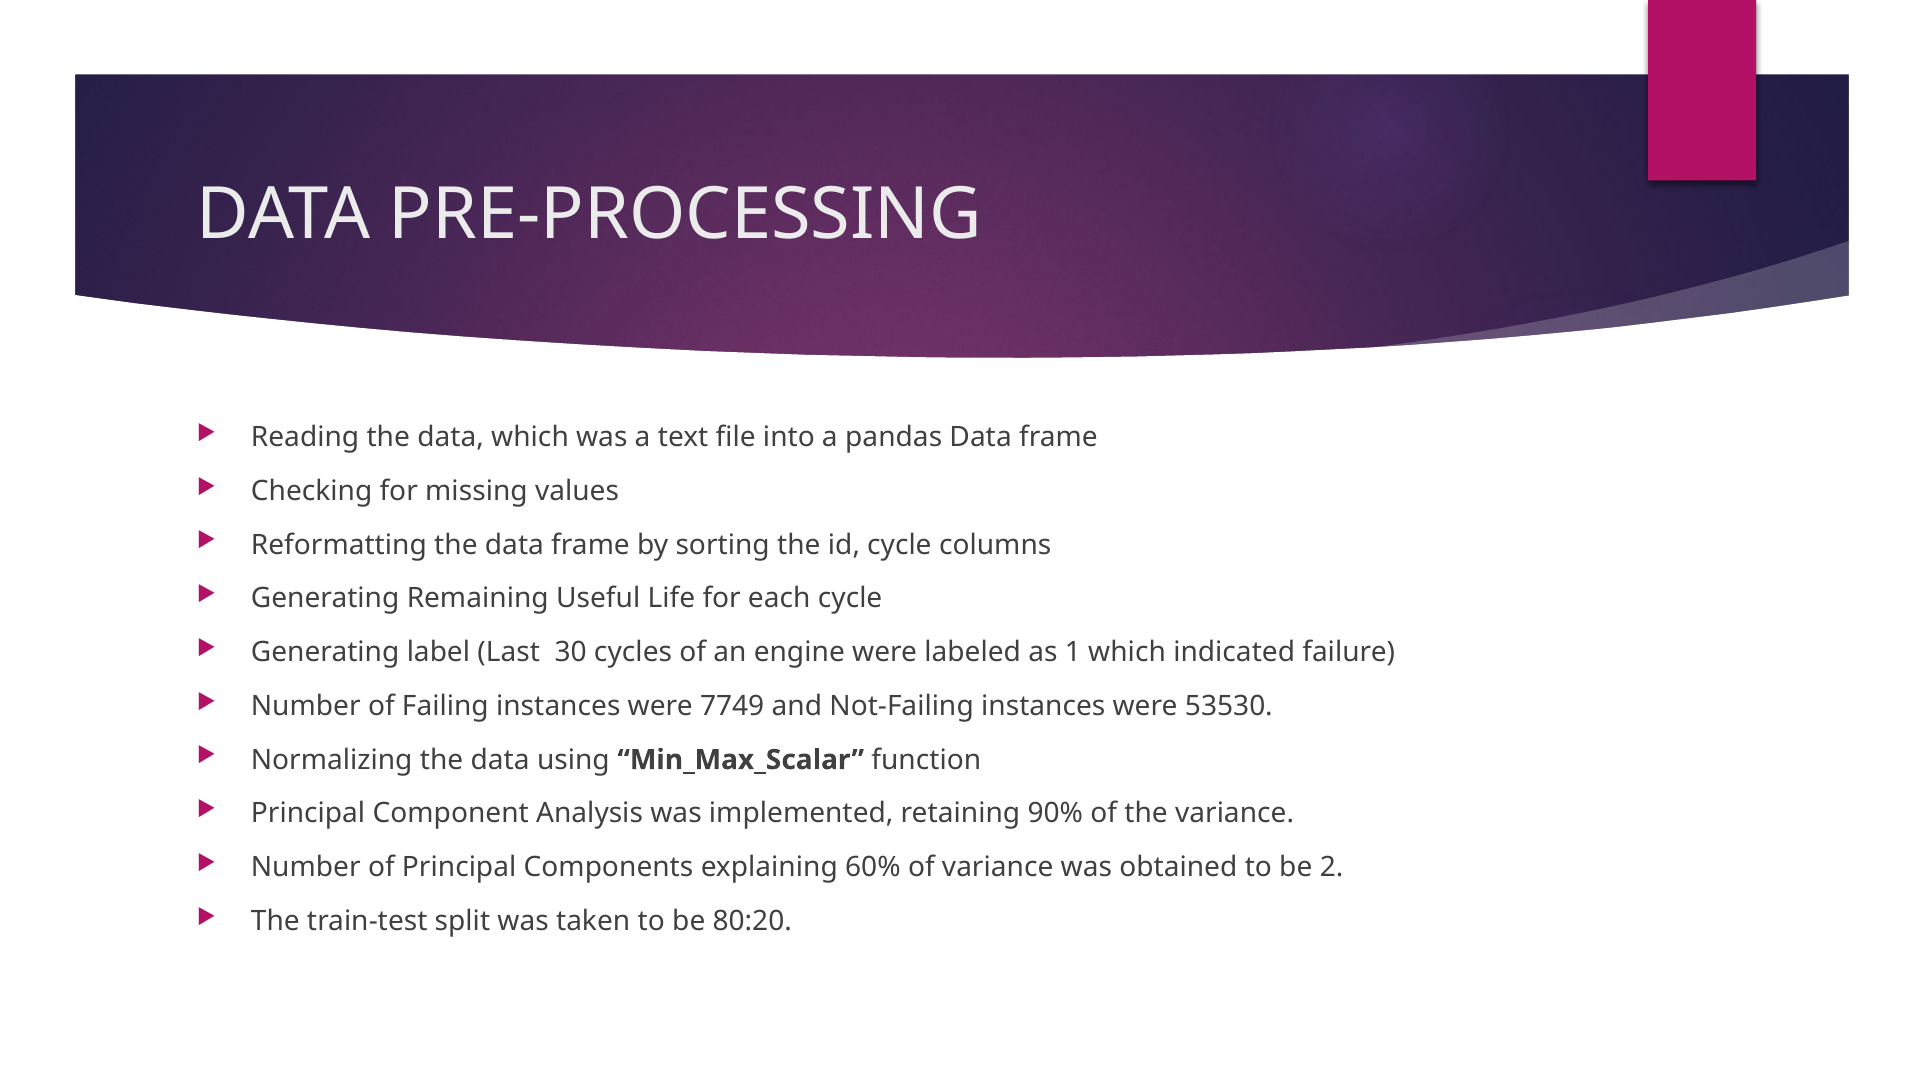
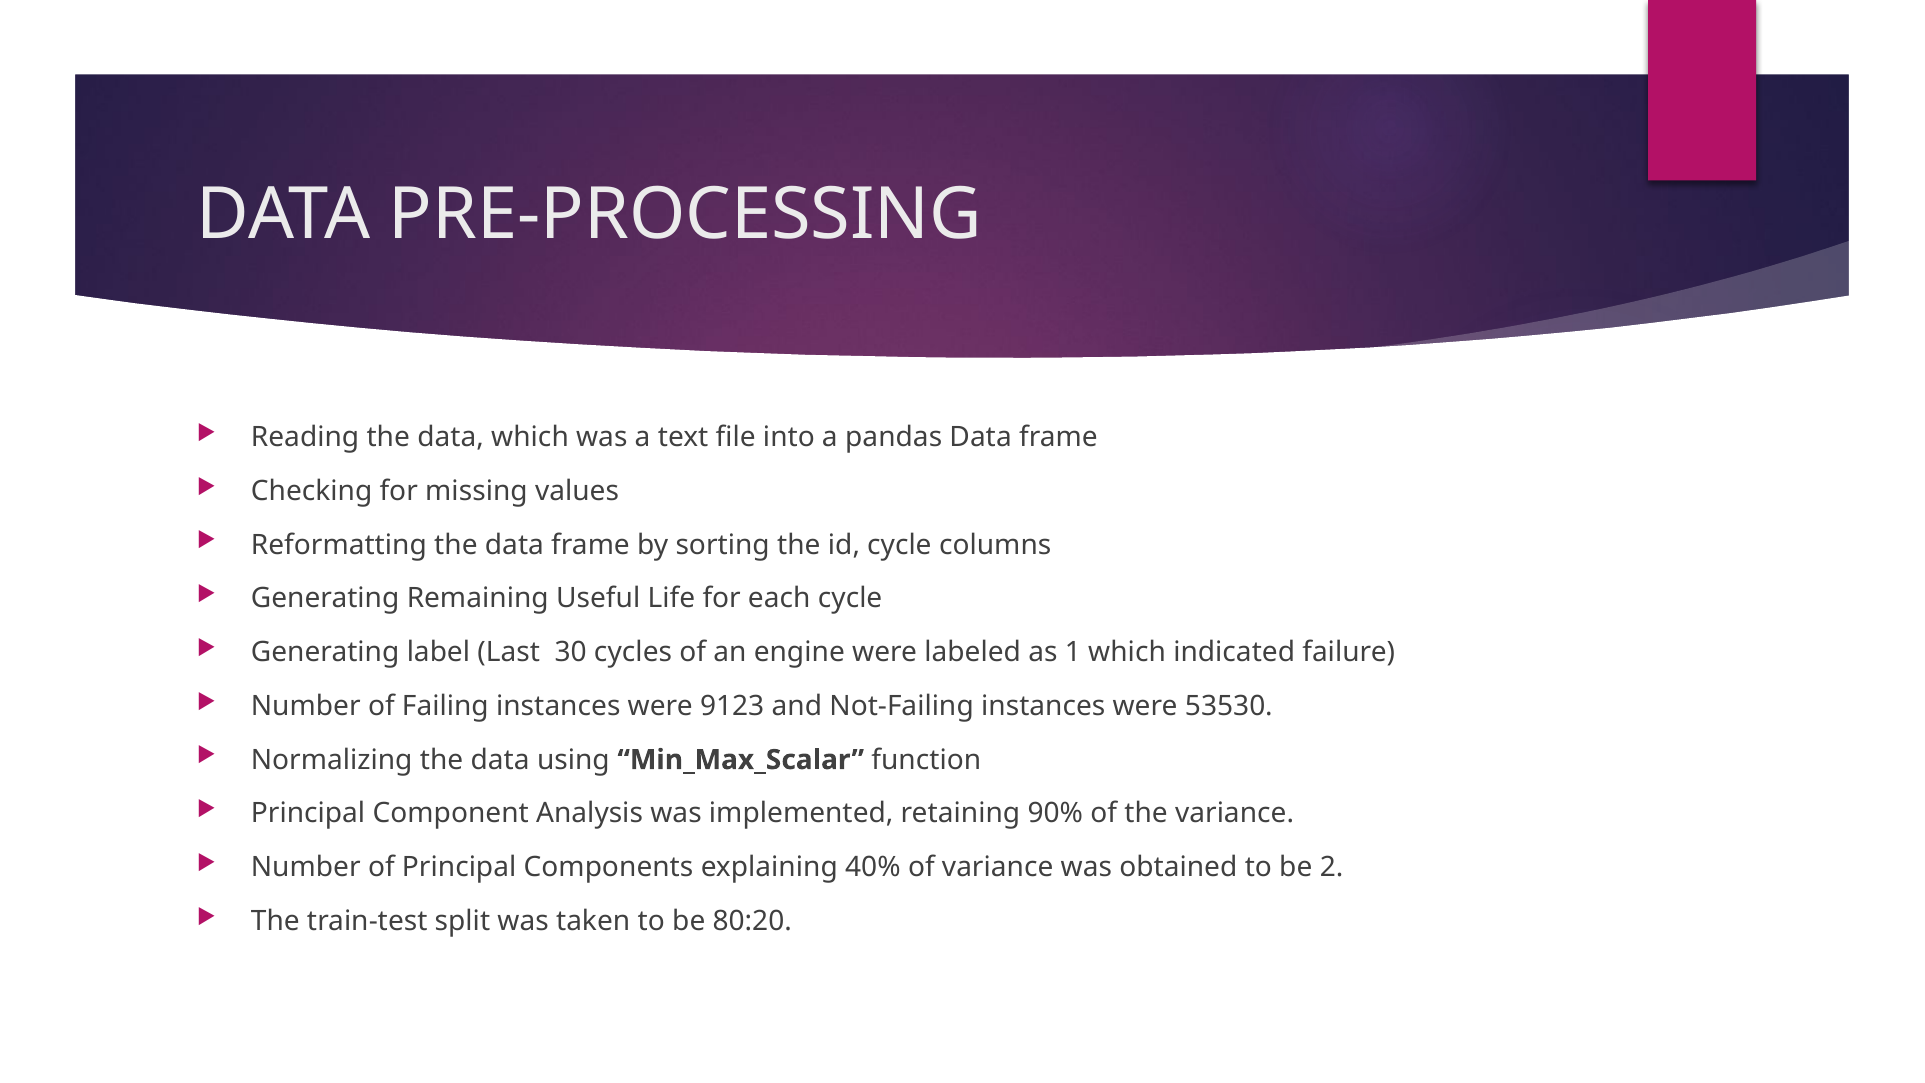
7749: 7749 -> 9123
60%: 60% -> 40%
